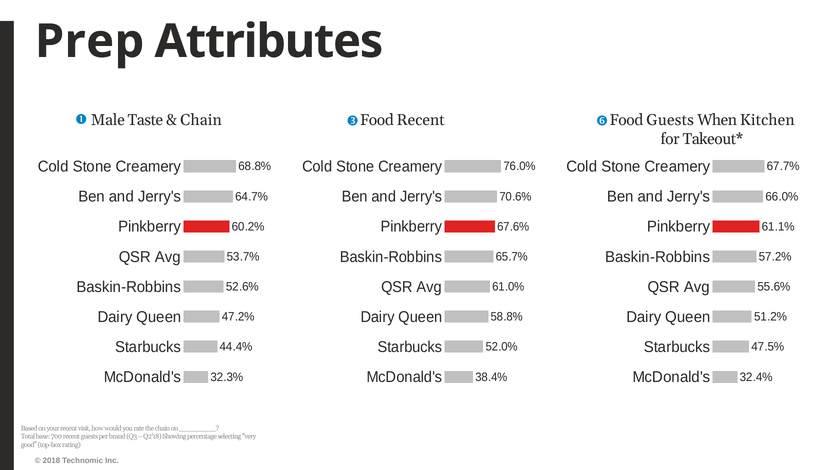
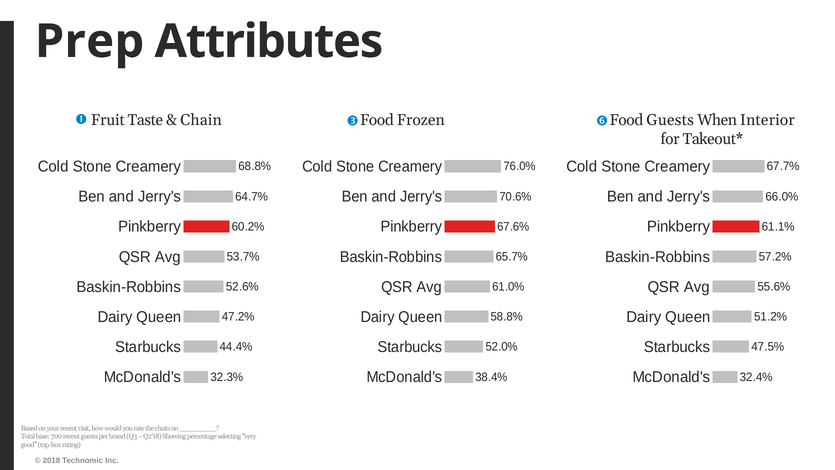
Male: Male -> Fruit
Food Recent: Recent -> Frozen
Kitchen: Kitchen -> Interior
